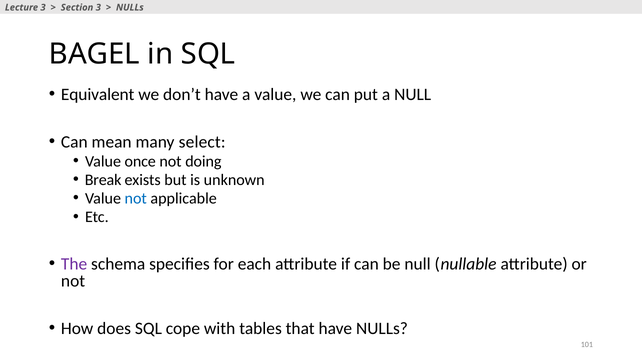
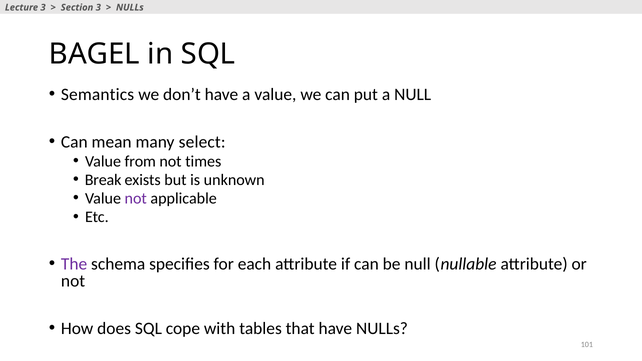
Equivalent: Equivalent -> Semantics
once: once -> from
doing: doing -> times
not at (136, 199) colour: blue -> purple
